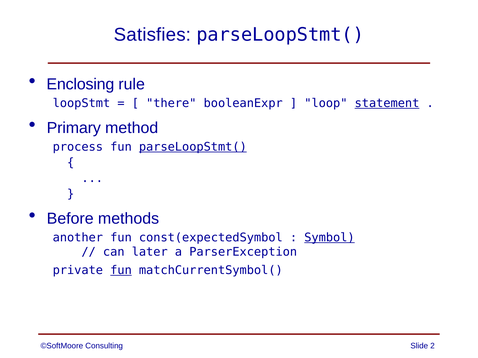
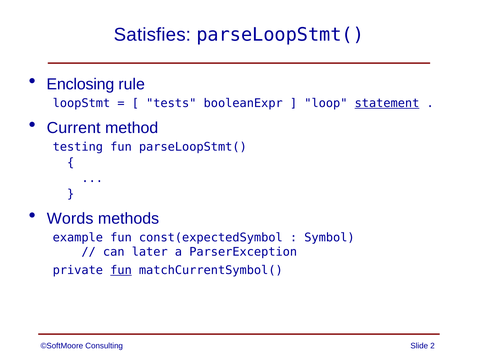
there: there -> tests
Primary: Primary -> Current
process: process -> testing
parseLoopStmt( at (193, 147) underline: present -> none
Before: Before -> Words
another: another -> example
Symbol underline: present -> none
